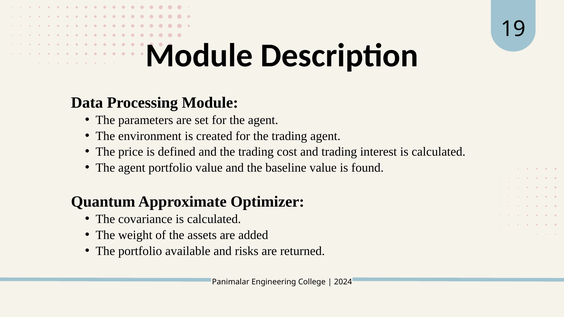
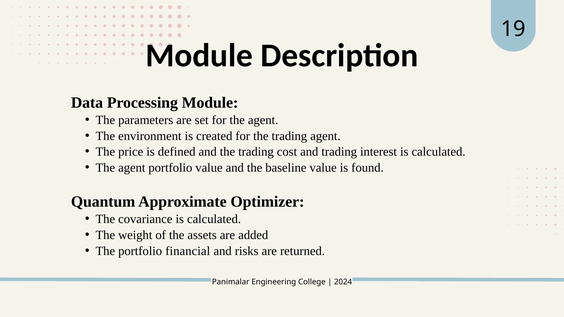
available: available -> financial
